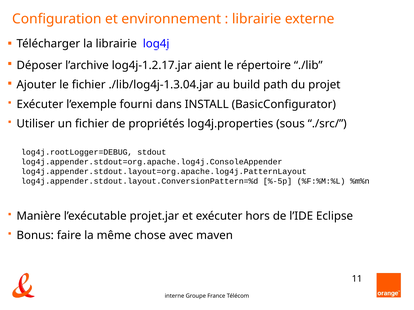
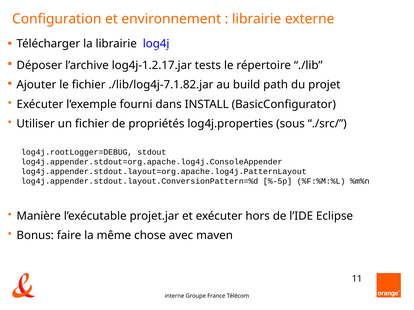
aient: aient -> tests
./lib/log4j-1.3.04.jar: ./lib/log4j-1.3.04.jar -> ./lib/log4j-7.1.82.jar
